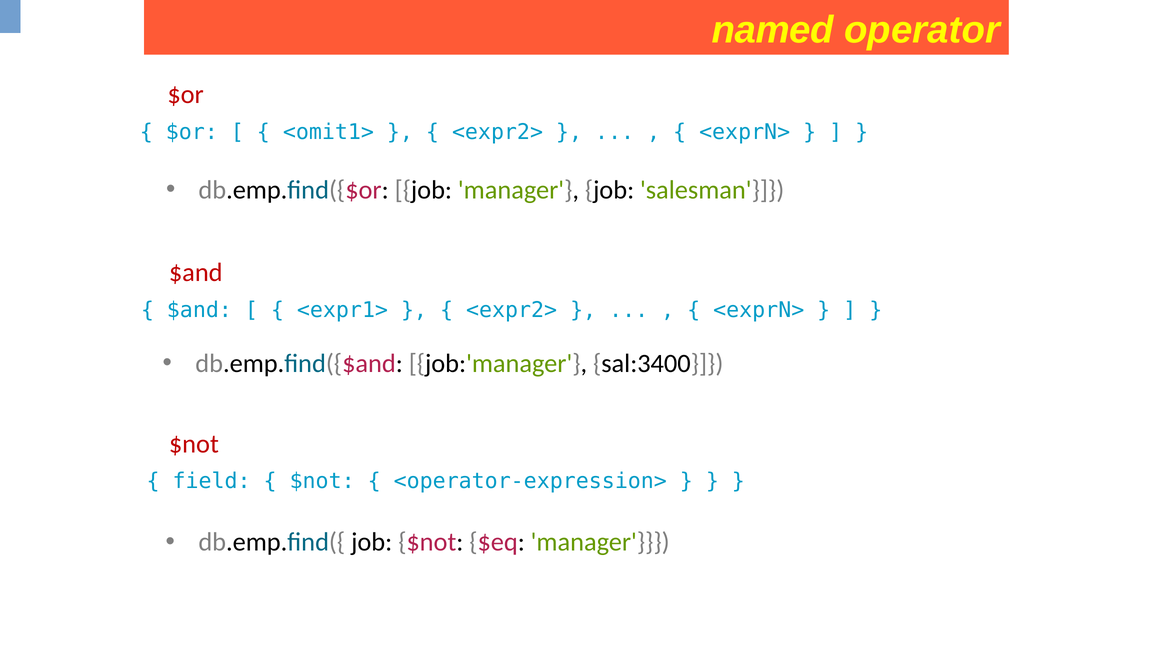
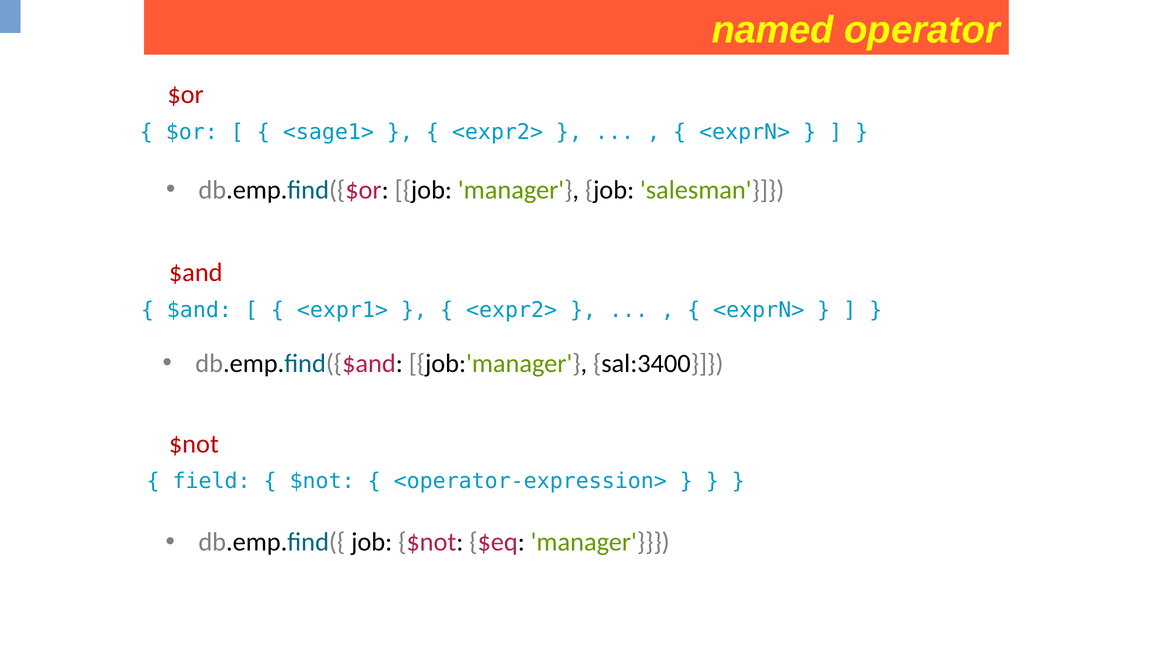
<omit1>: <omit1> -> <sage1>
